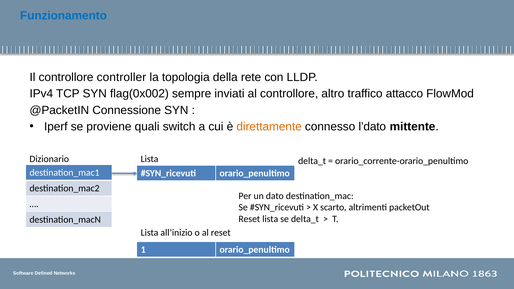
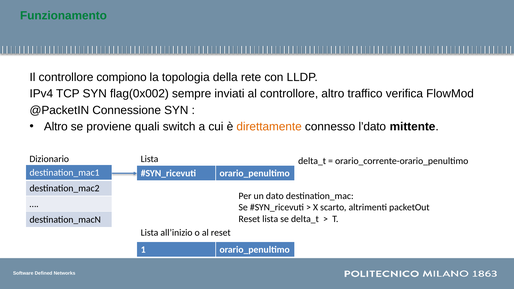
Funzionamento colour: blue -> green
controller: controller -> compiono
attacco: attacco -> verifica
Iperf at (56, 127): Iperf -> Altro
